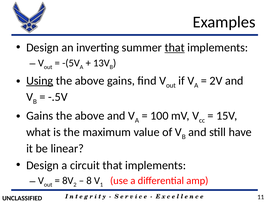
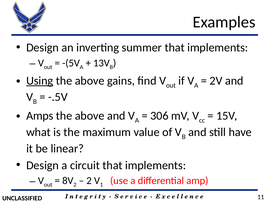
that at (175, 47) underline: present -> none
Gains at (40, 116): Gains -> Amps
100: 100 -> 306
8 at (89, 180): 8 -> 2
